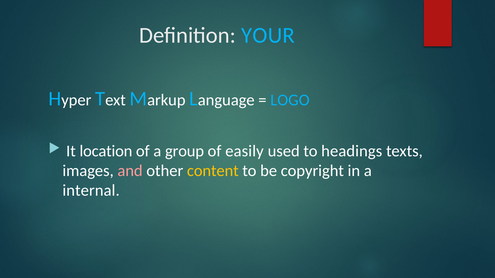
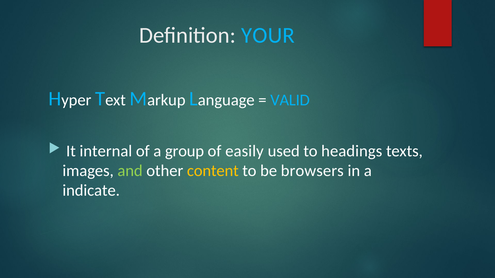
LOGO: LOGO -> VALID
location: location -> internal
and colour: pink -> light green
copyright: copyright -> browsers
internal: internal -> indicate
